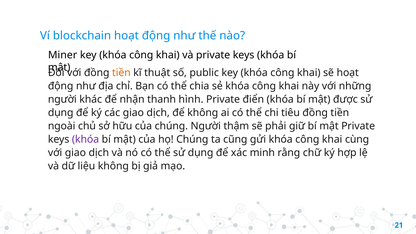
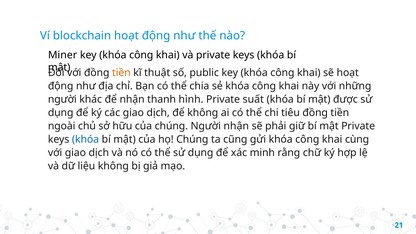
điển: điển -> suất
Người thậm: thậm -> nhận
khóa at (86, 139) colour: purple -> blue
